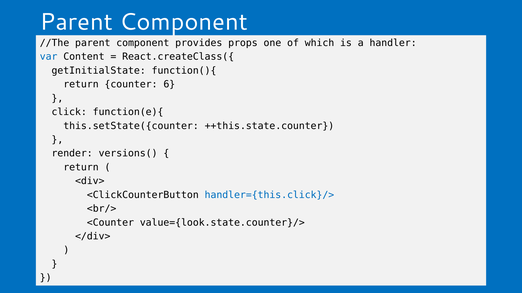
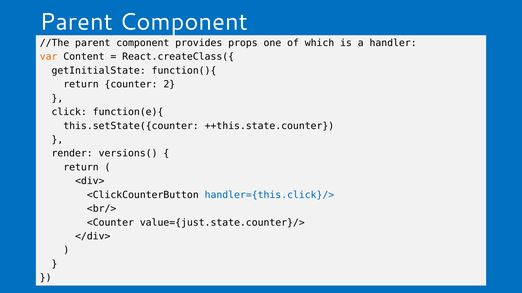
var colour: blue -> orange
6: 6 -> 2
value={look.state.counter}/>: value={look.state.counter}/> -> value={just.state.counter}/>
